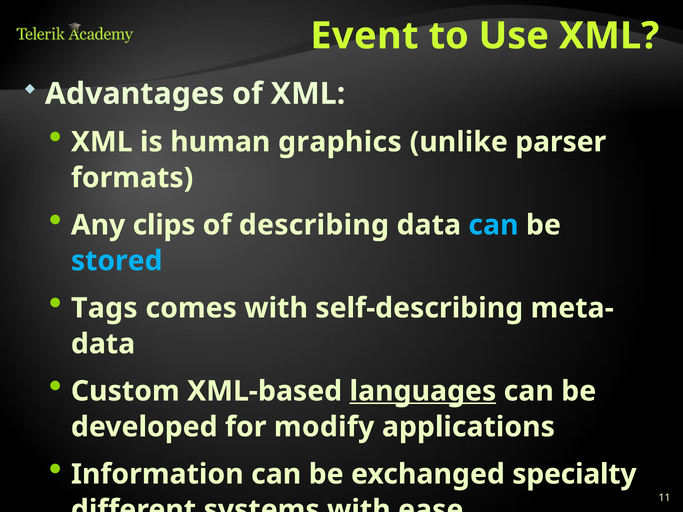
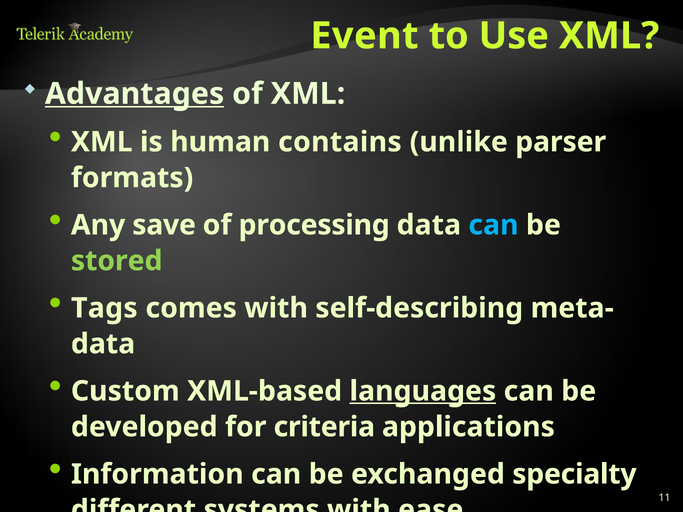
Advantages underline: none -> present
graphics: graphics -> contains
clips: clips -> save
describing: describing -> processing
stored colour: light blue -> light green
modify: modify -> criteria
